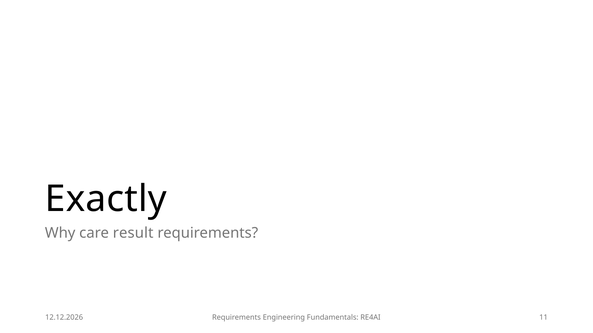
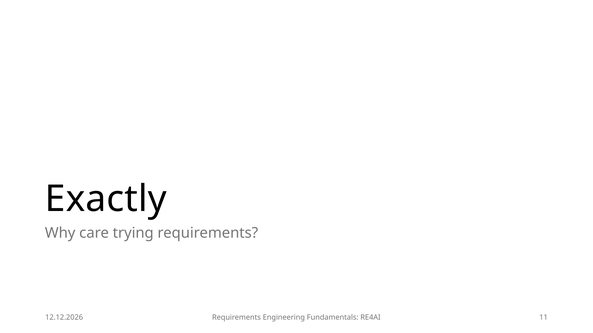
result: result -> trying
